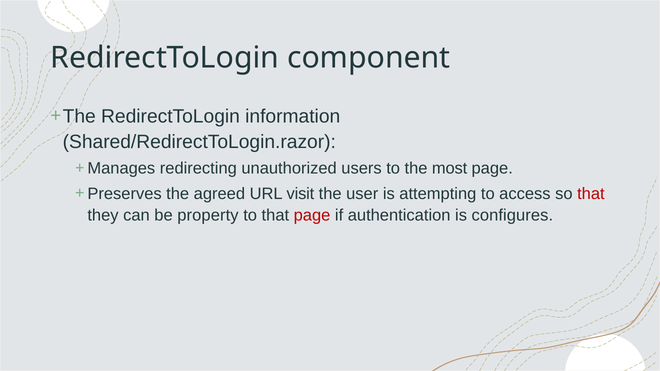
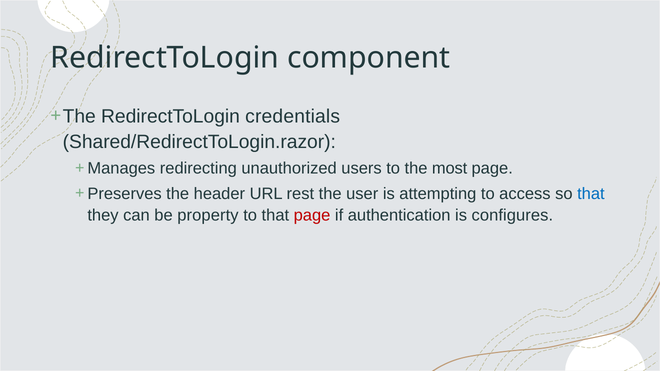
information: information -> credentials
agreed: agreed -> header
visit: visit -> rest
that at (591, 194) colour: red -> blue
